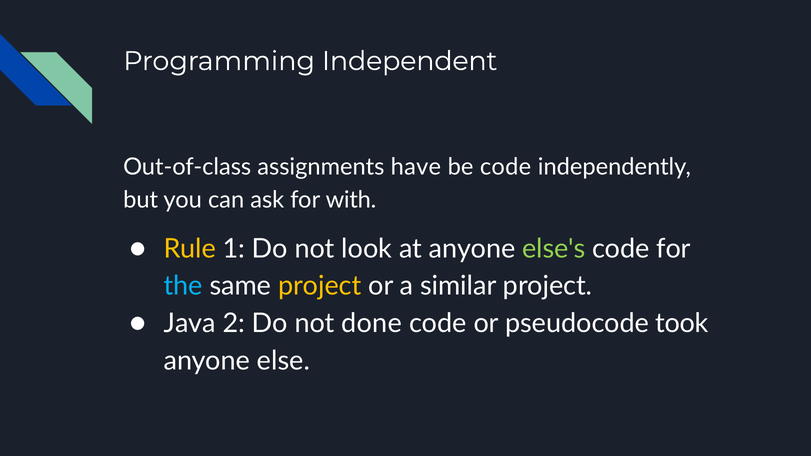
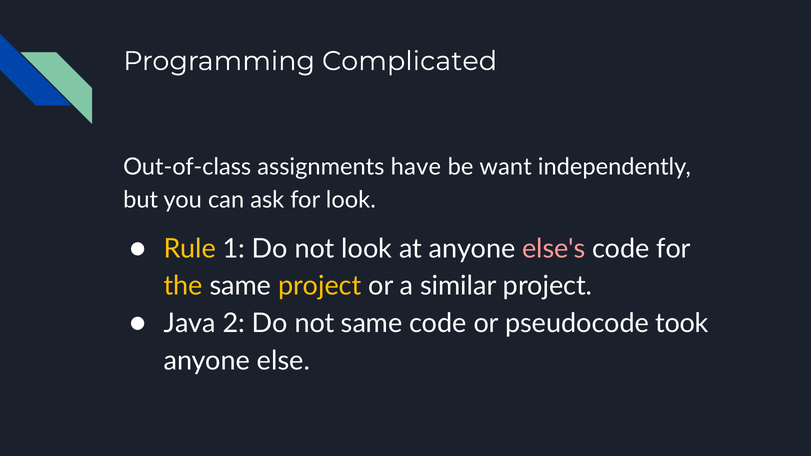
Independent: Independent -> Complicated
be code: code -> want
for with: with -> look
else's colour: light green -> pink
the colour: light blue -> yellow
not done: done -> same
